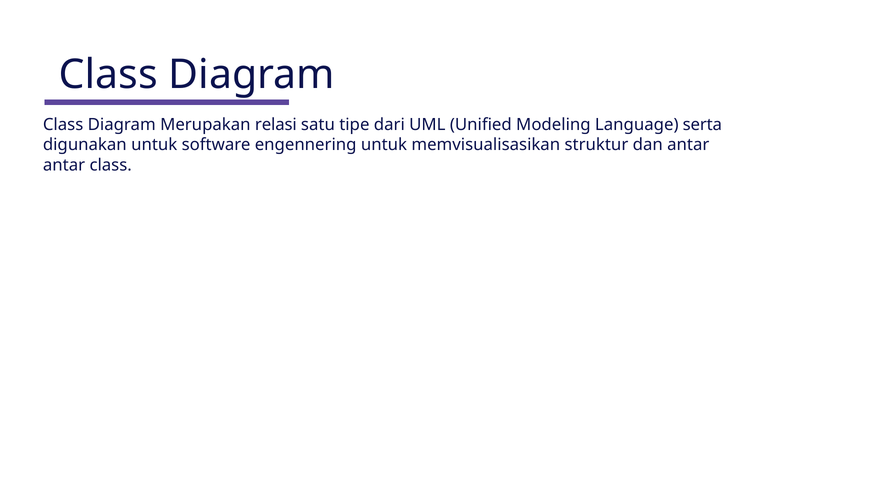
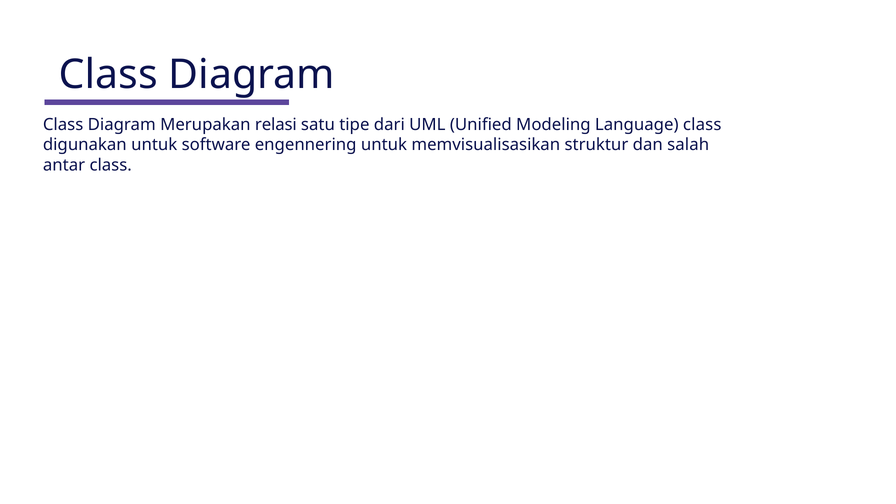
Language serta: serta -> class
dan antar: antar -> salah
